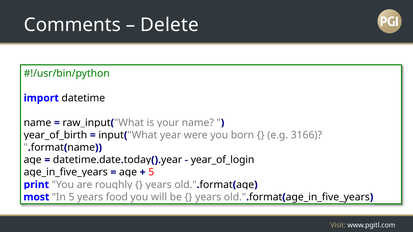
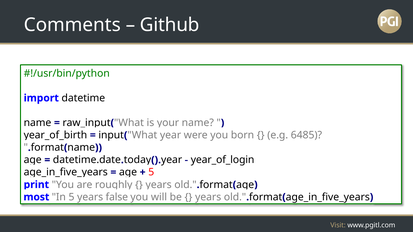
Delete: Delete -> Github
3166: 3166 -> 6485
food: food -> false
